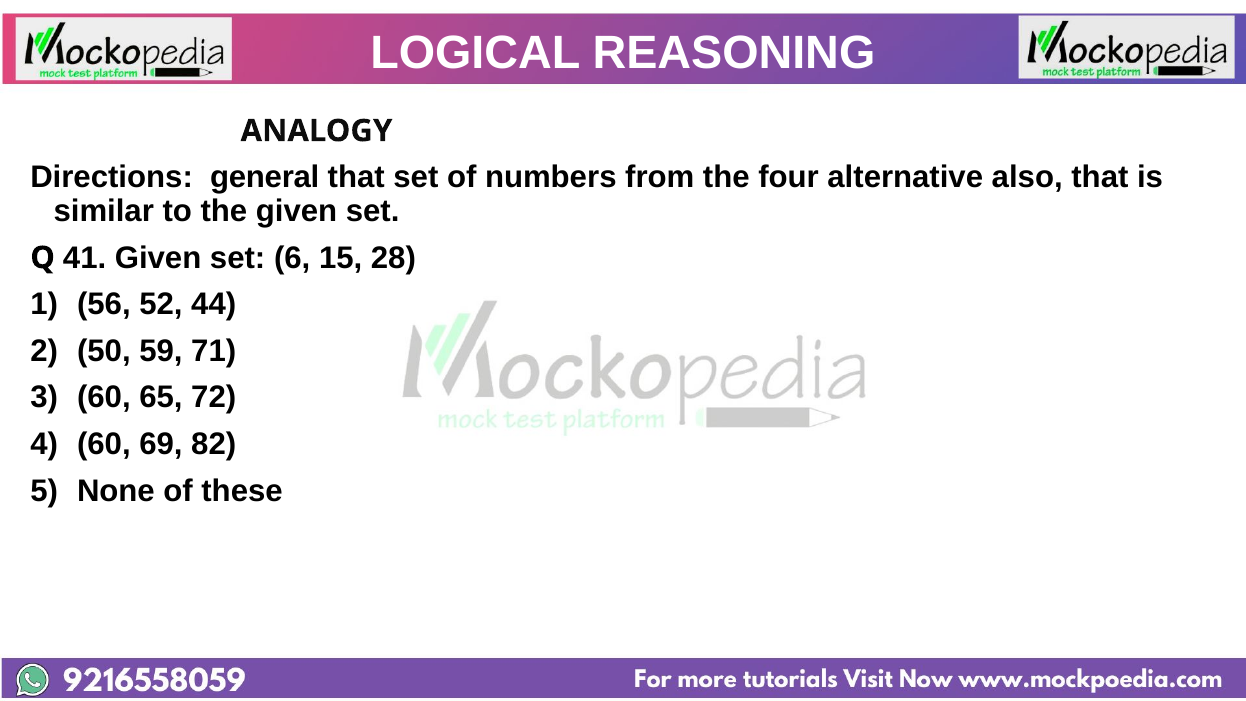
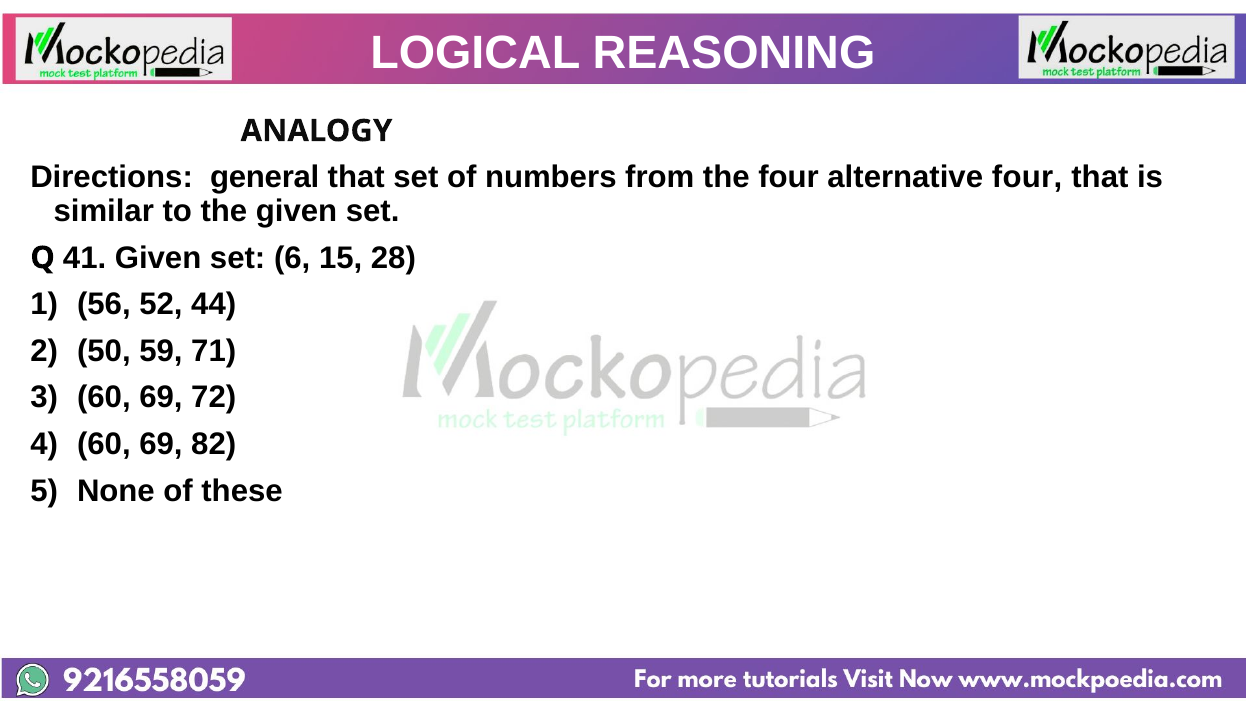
alternative also: also -> four
3 60 65: 65 -> 69
